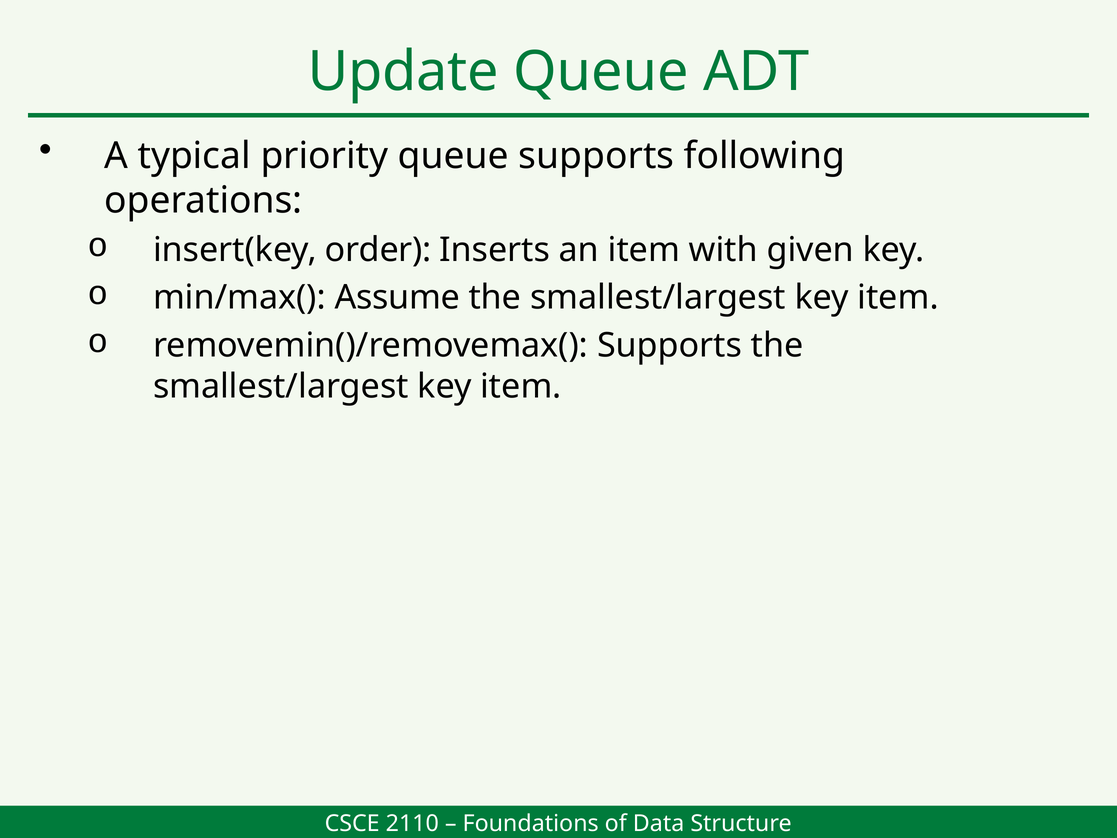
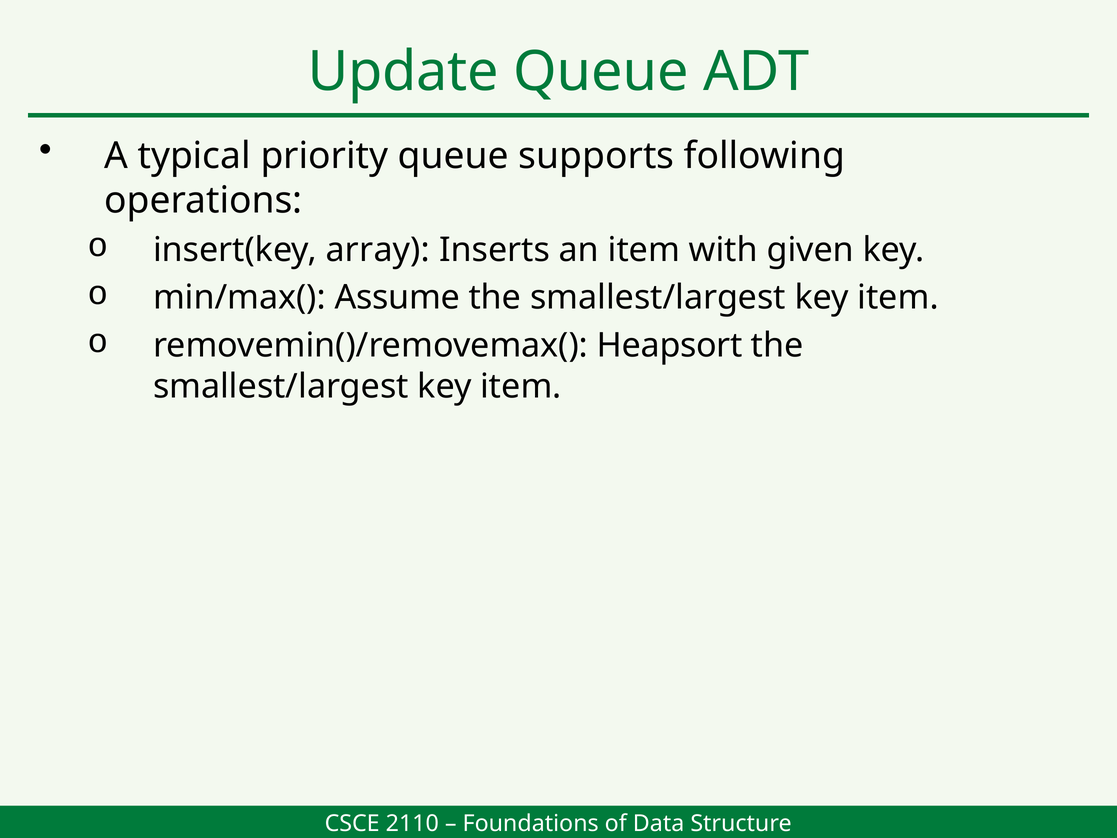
order: order -> array
removemin()/removemax( Supports: Supports -> Heapsort
